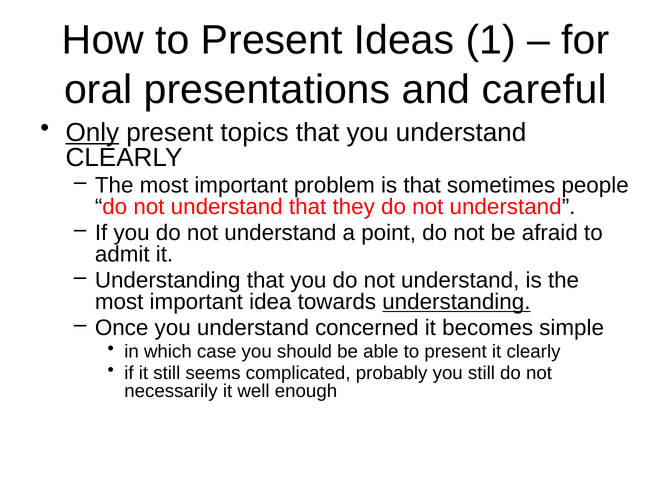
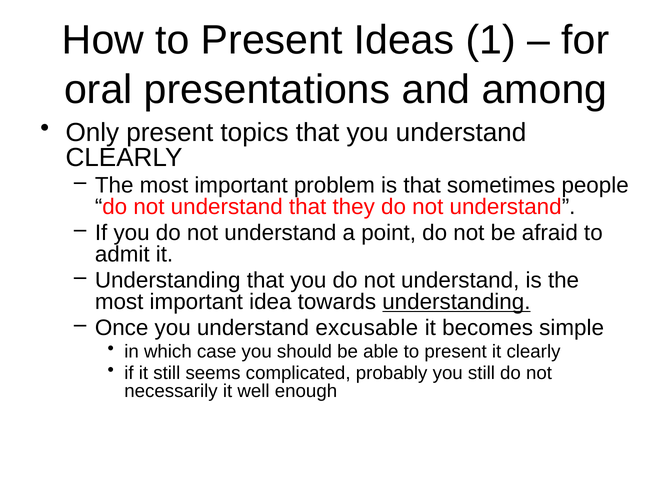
careful: careful -> among
Only underline: present -> none
concerned: concerned -> excusable
